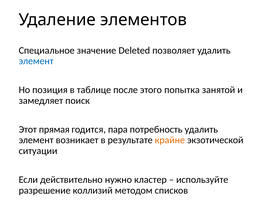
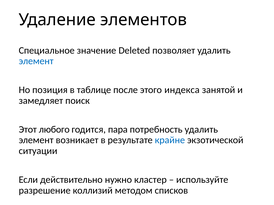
попытка: попытка -> индекса
прямая: прямая -> любого
крайне colour: orange -> blue
